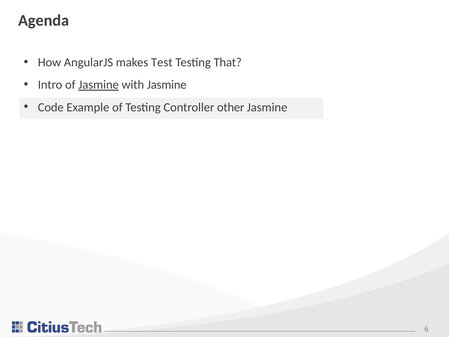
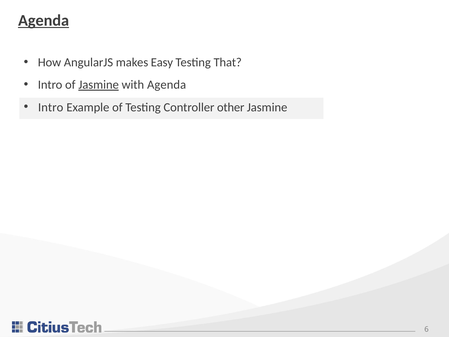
Agenda at (44, 21) underline: none -> present
Test: Test -> Easy
with Jasmine: Jasmine -> Agenda
Code at (51, 107): Code -> Intro
